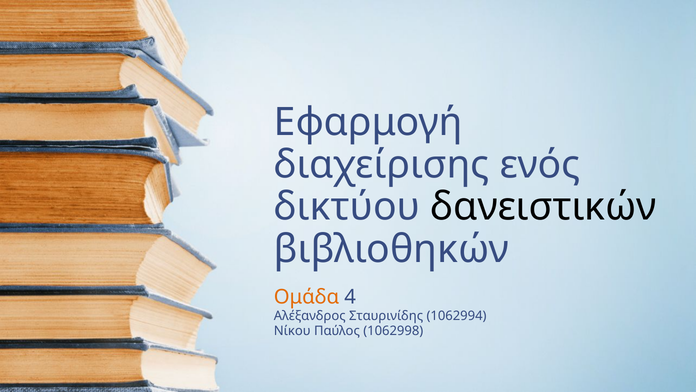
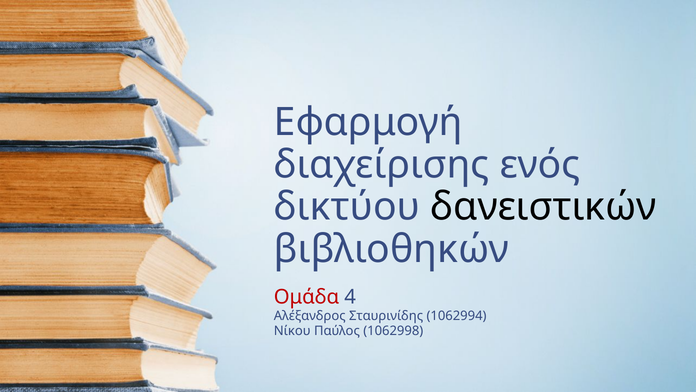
Ομάδα colour: orange -> red
